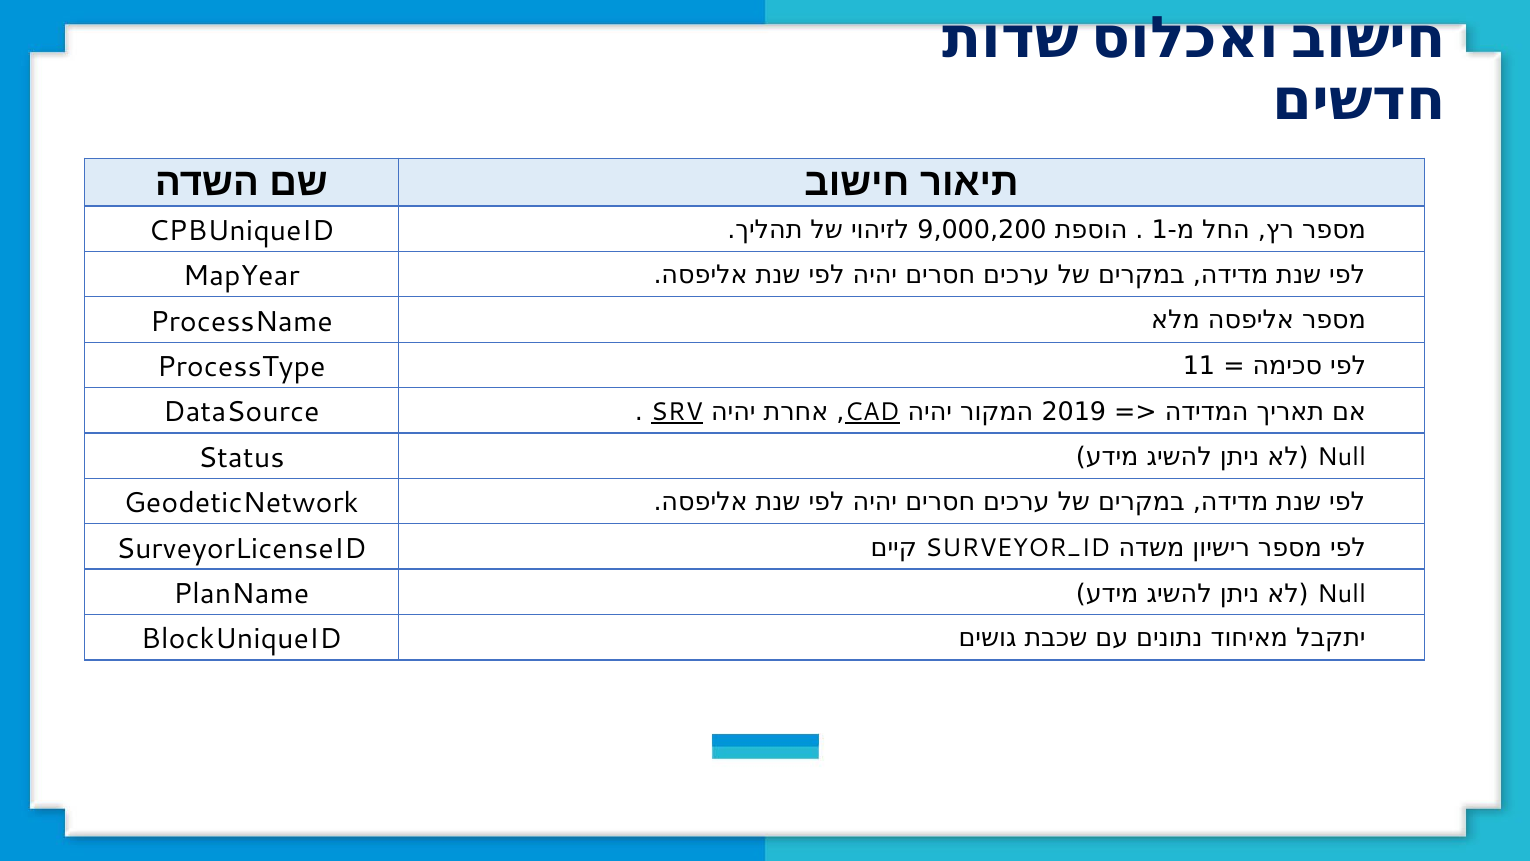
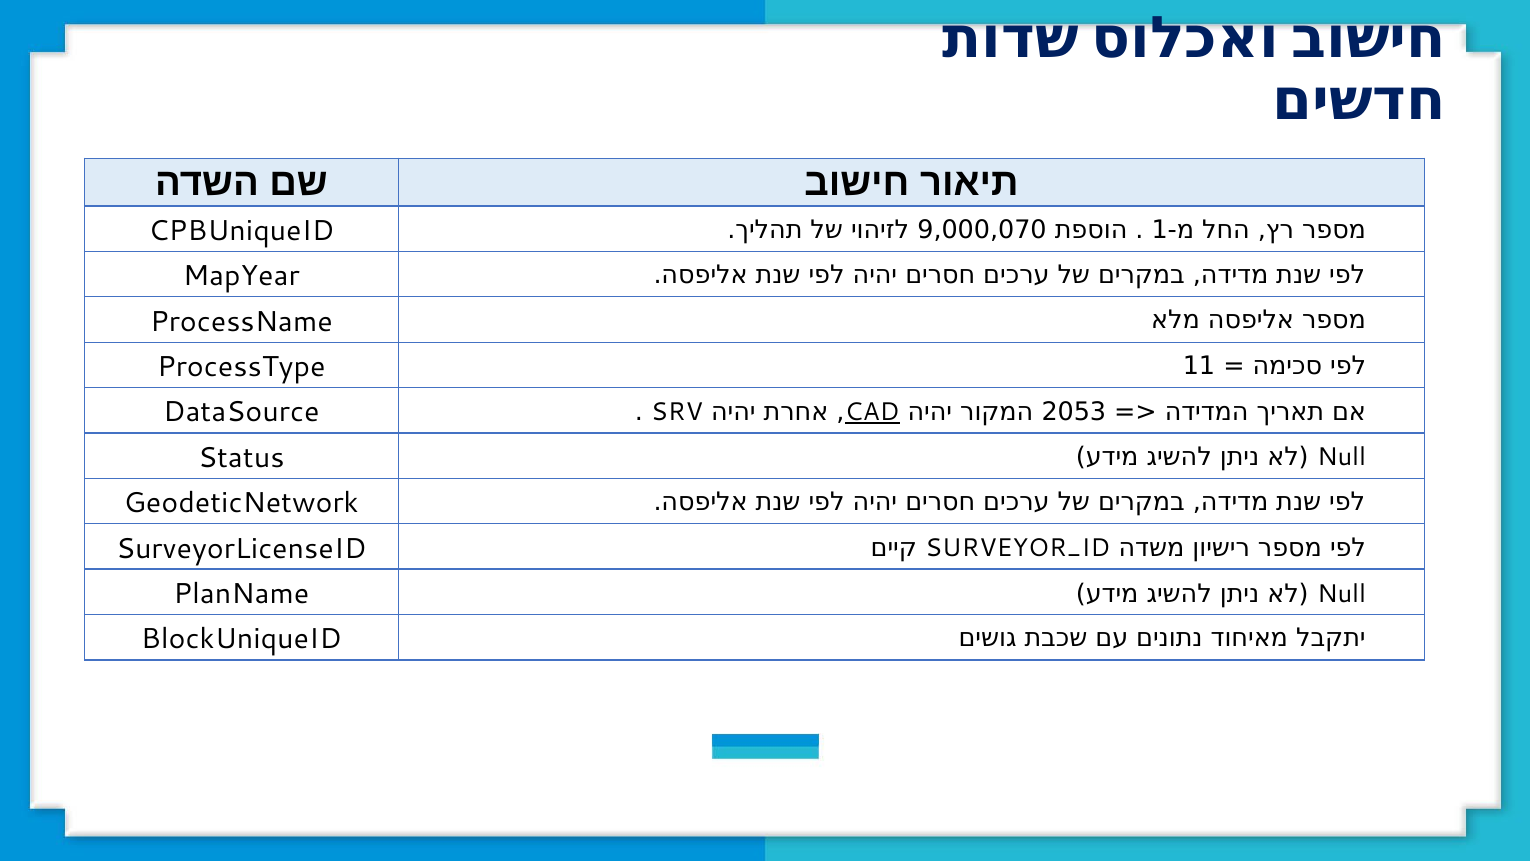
9,000,200: 9,000,200 -> 9,000,070
2019: 2019 -> 2053
SRV underline: present -> none
